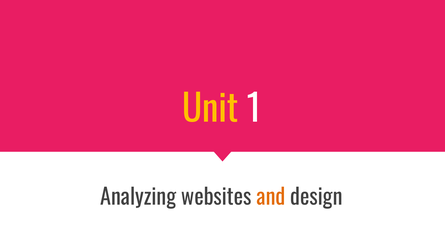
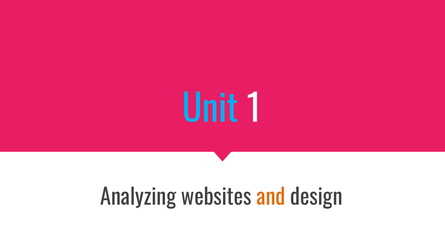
Unit colour: yellow -> light blue
